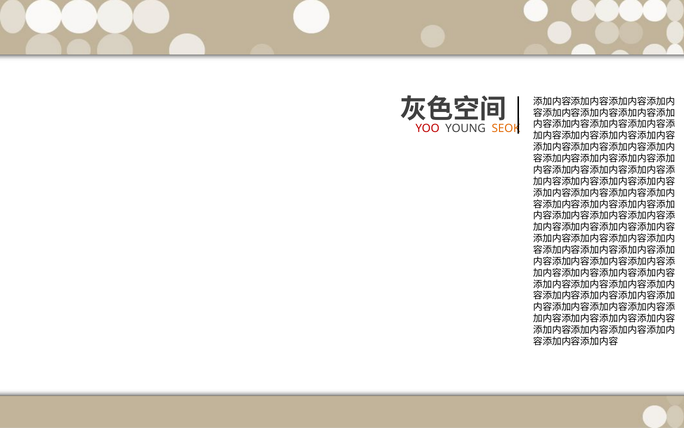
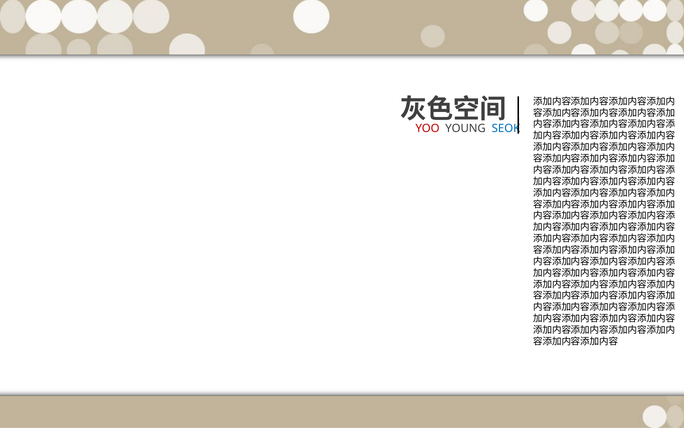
SEOK colour: orange -> blue
